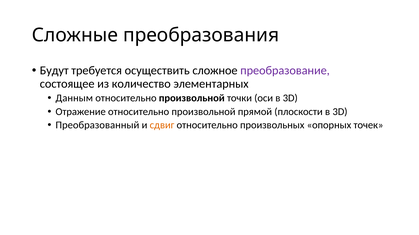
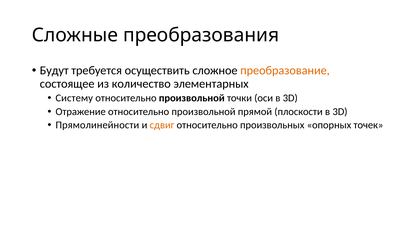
преобразование colour: purple -> orange
Данным: Данным -> Систему
Преобразованный: Преобразованный -> Прямолинейности
